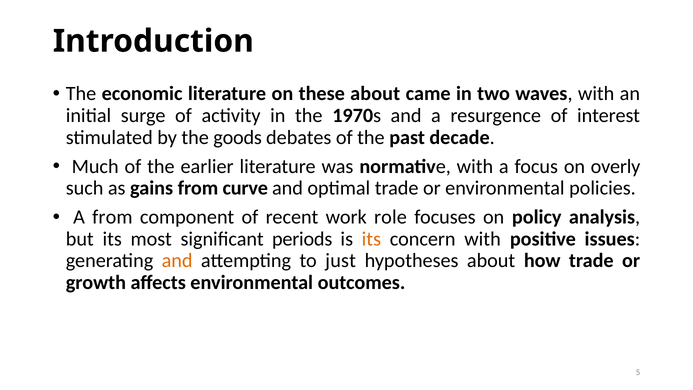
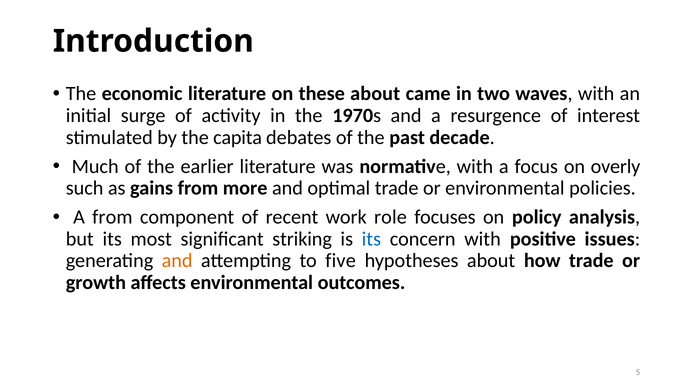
goods: goods -> capita
curve: curve -> more
periods: periods -> striking
its at (371, 239) colour: orange -> blue
just: just -> five
